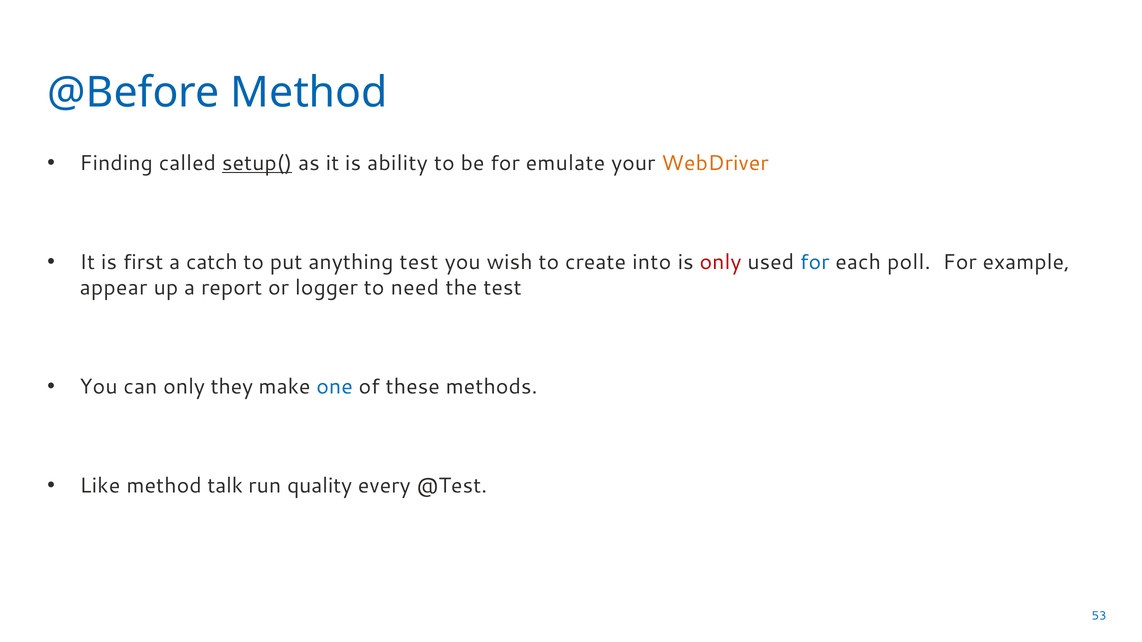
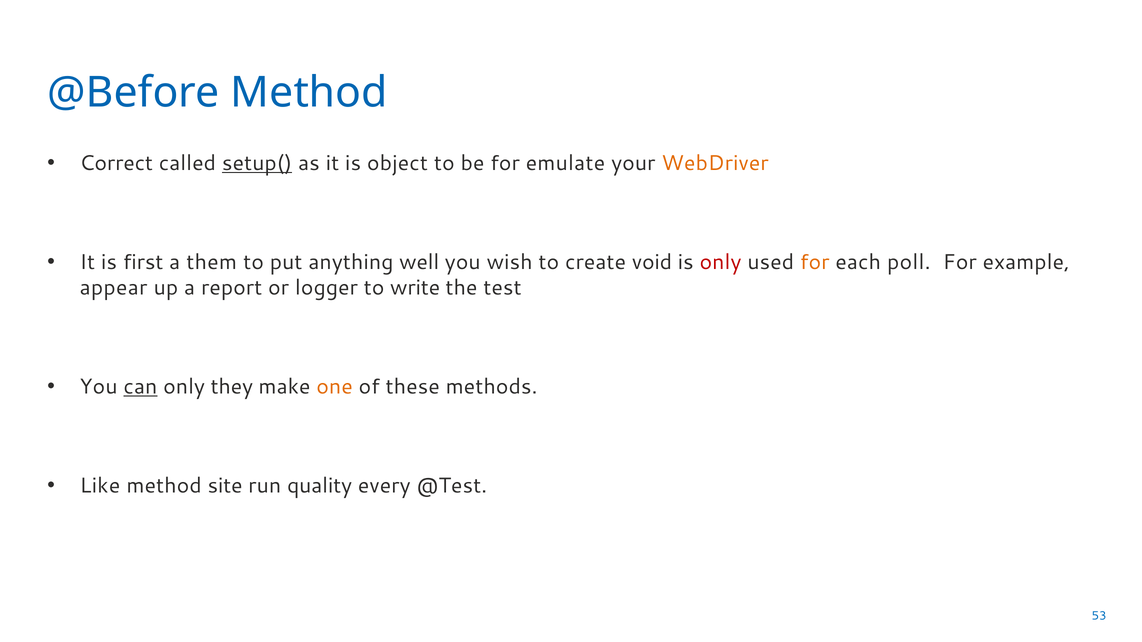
Finding: Finding -> Correct
ability: ability -> object
catch: catch -> them
anything test: test -> well
into: into -> void
for at (815, 262) colour: blue -> orange
need: need -> write
can underline: none -> present
one colour: blue -> orange
talk: talk -> site
